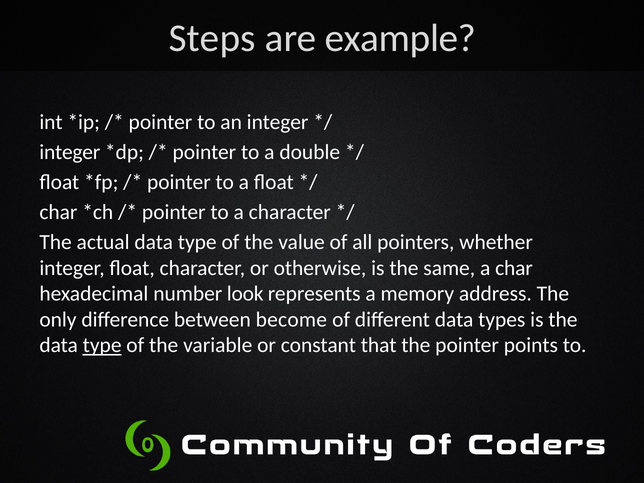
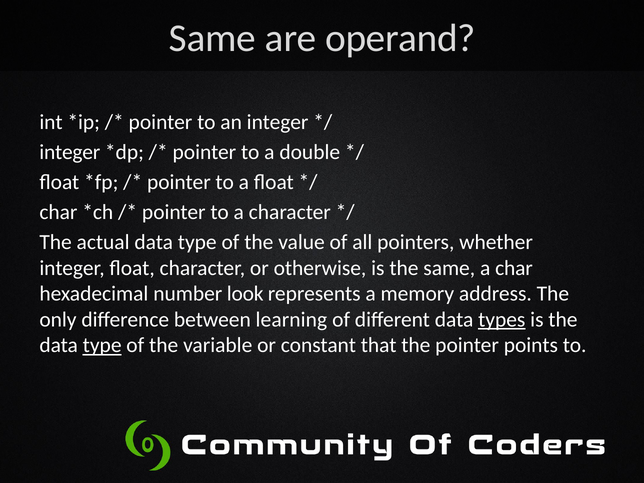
Steps at (212, 38): Steps -> Same
example: example -> operand
become: become -> learning
types underline: none -> present
